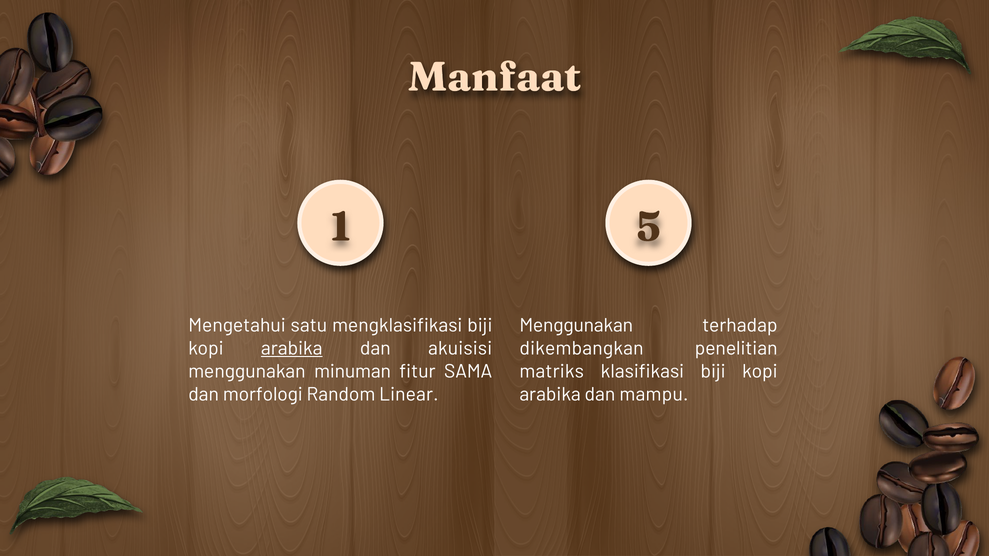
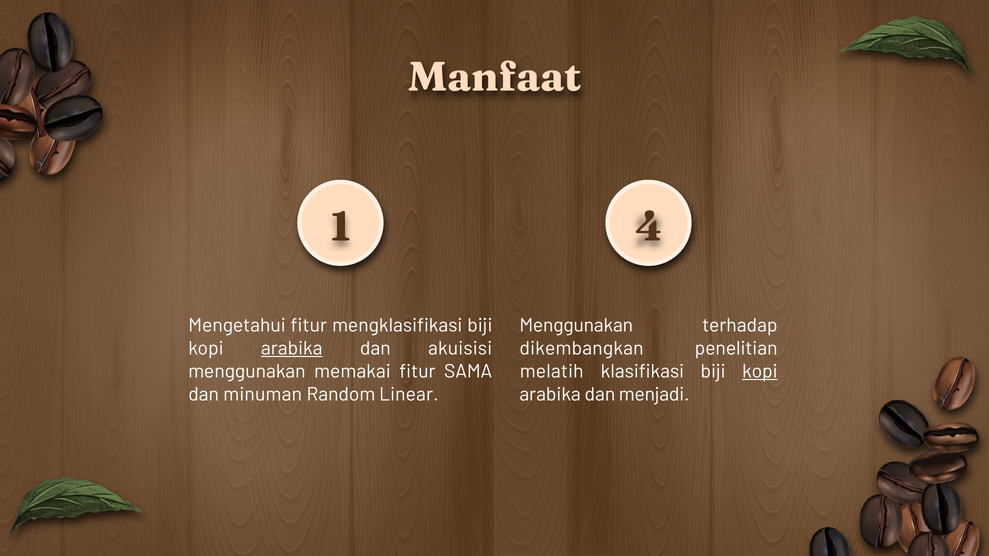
5: 5 -> 4
Mengetahui satu: satu -> fitur
minuman: minuman -> memakai
matriks: matriks -> melatih
kopi at (760, 372) underline: none -> present
morfologi: morfologi -> minuman
mampu: mampu -> menjadi
